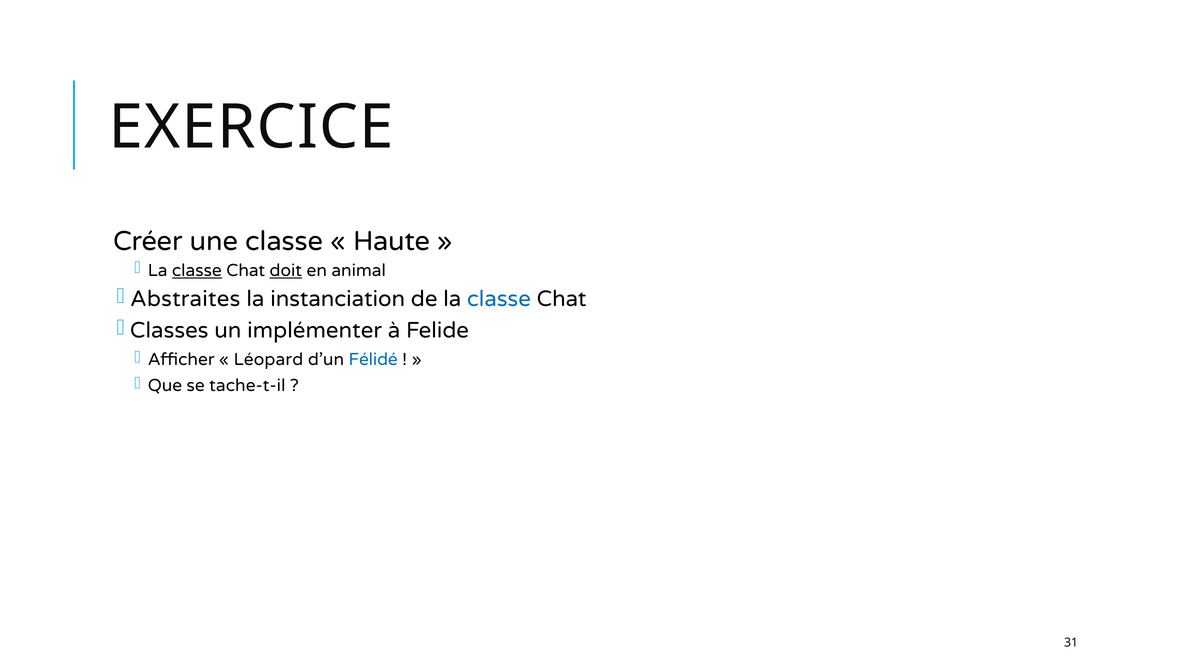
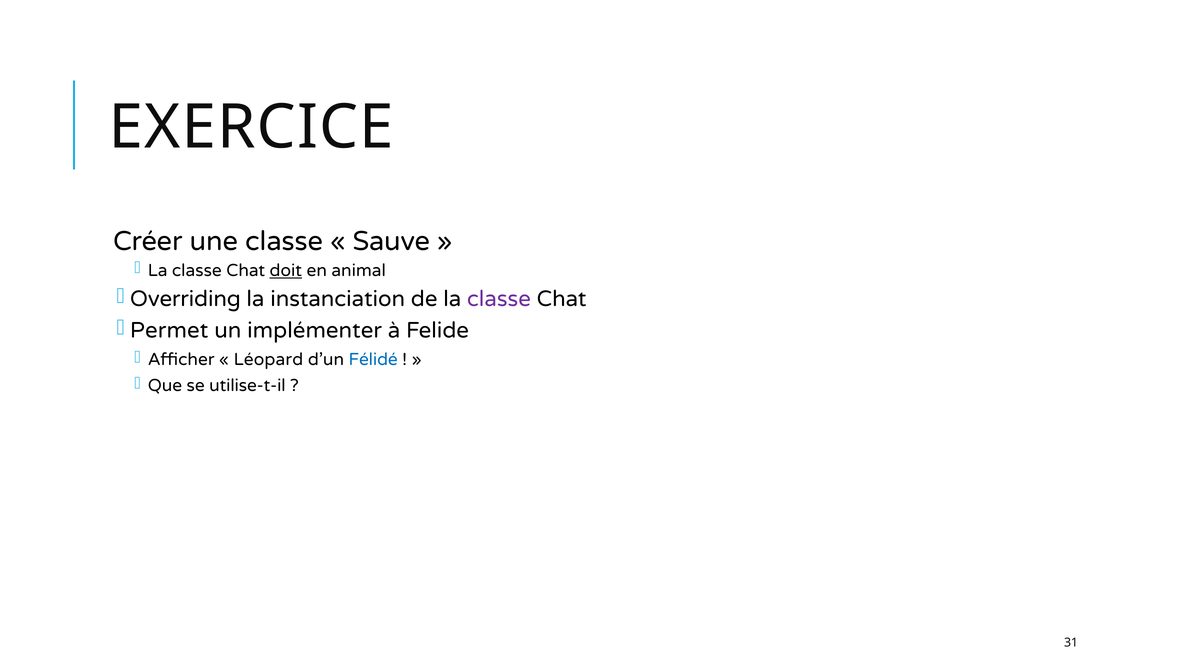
Haute: Haute -> Sauve
classe at (197, 271) underline: present -> none
Abstraites: Abstraites -> Overriding
classe at (499, 299) colour: blue -> purple
Classes: Classes -> Permet
tache-t-il: tache-t-il -> utilise-t-il
